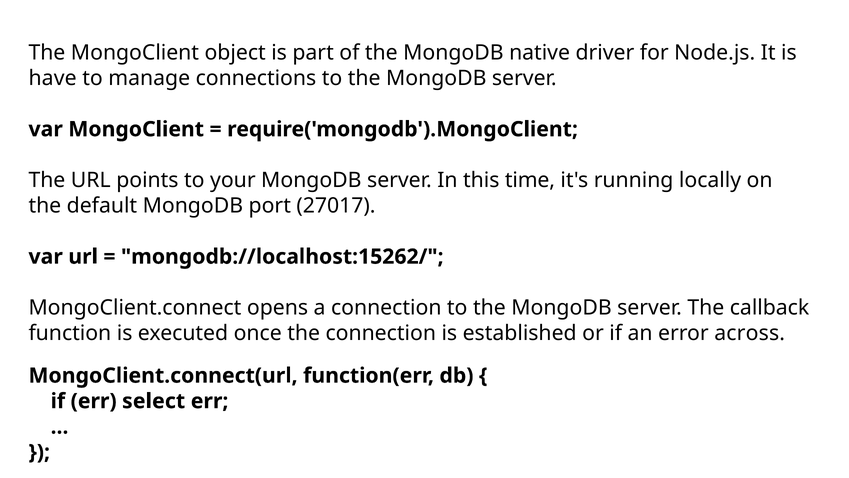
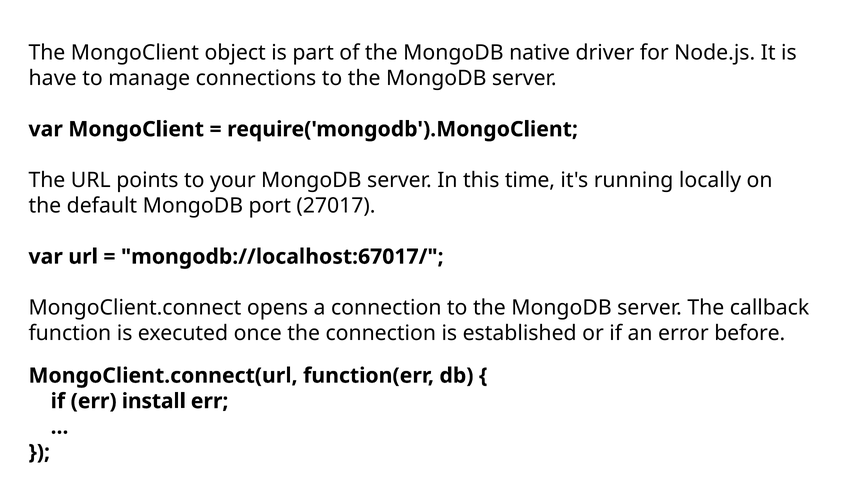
mongodb://localhost:15262/: mongodb://localhost:15262/ -> mongodb://localhost:67017/
across: across -> before
select: select -> install
